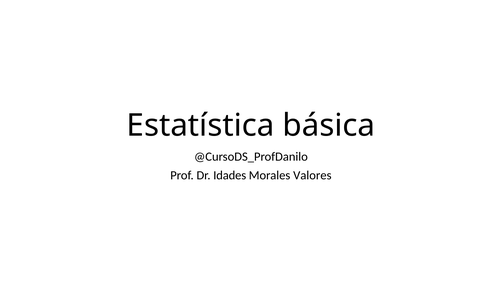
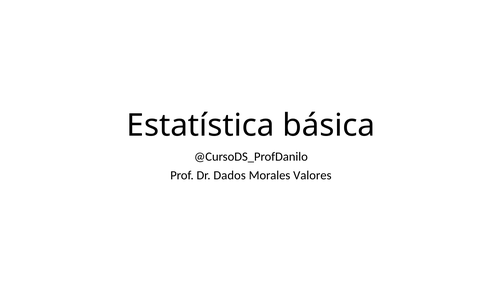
Idades: Idades -> Dados
